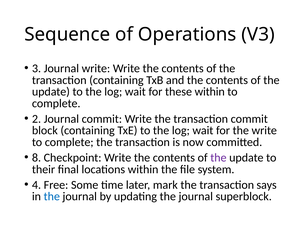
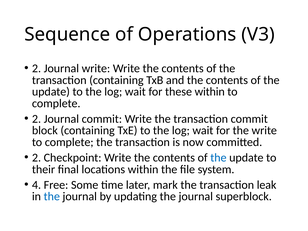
3 at (36, 68): 3 -> 2
8 at (36, 158): 8 -> 2
the at (218, 158) colour: purple -> blue
says: says -> leak
